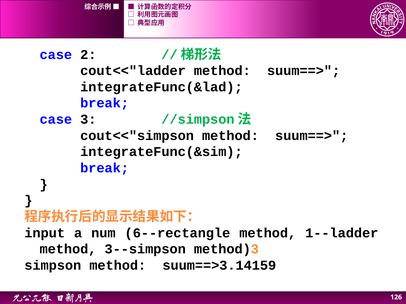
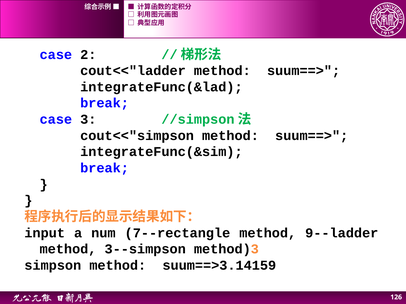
6--rectangle: 6--rectangle -> 7--rectangle
1--ladder: 1--ladder -> 9--ladder
